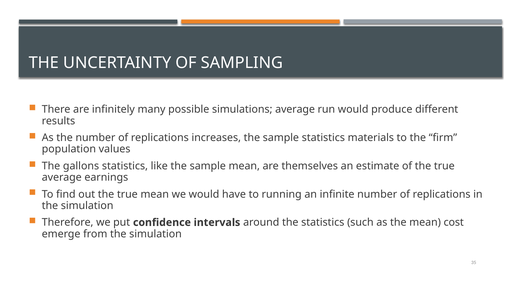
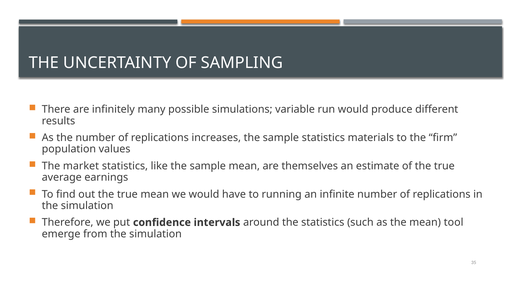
simulations average: average -> variable
gallons: gallons -> market
cost: cost -> tool
